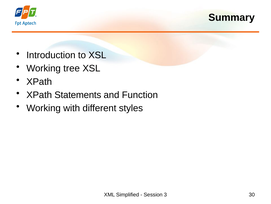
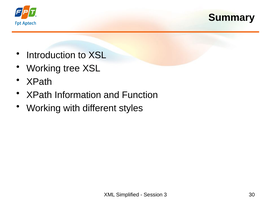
Statements: Statements -> Information
